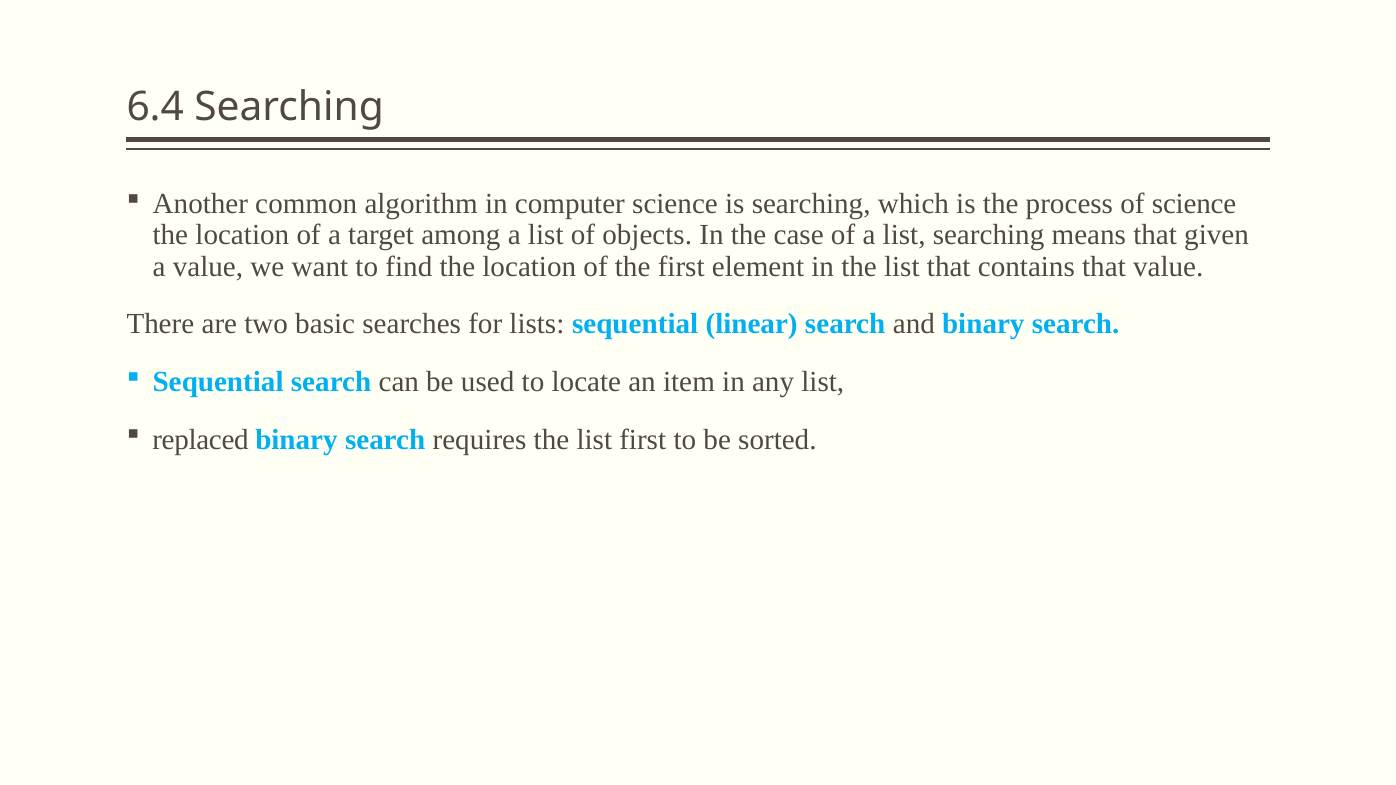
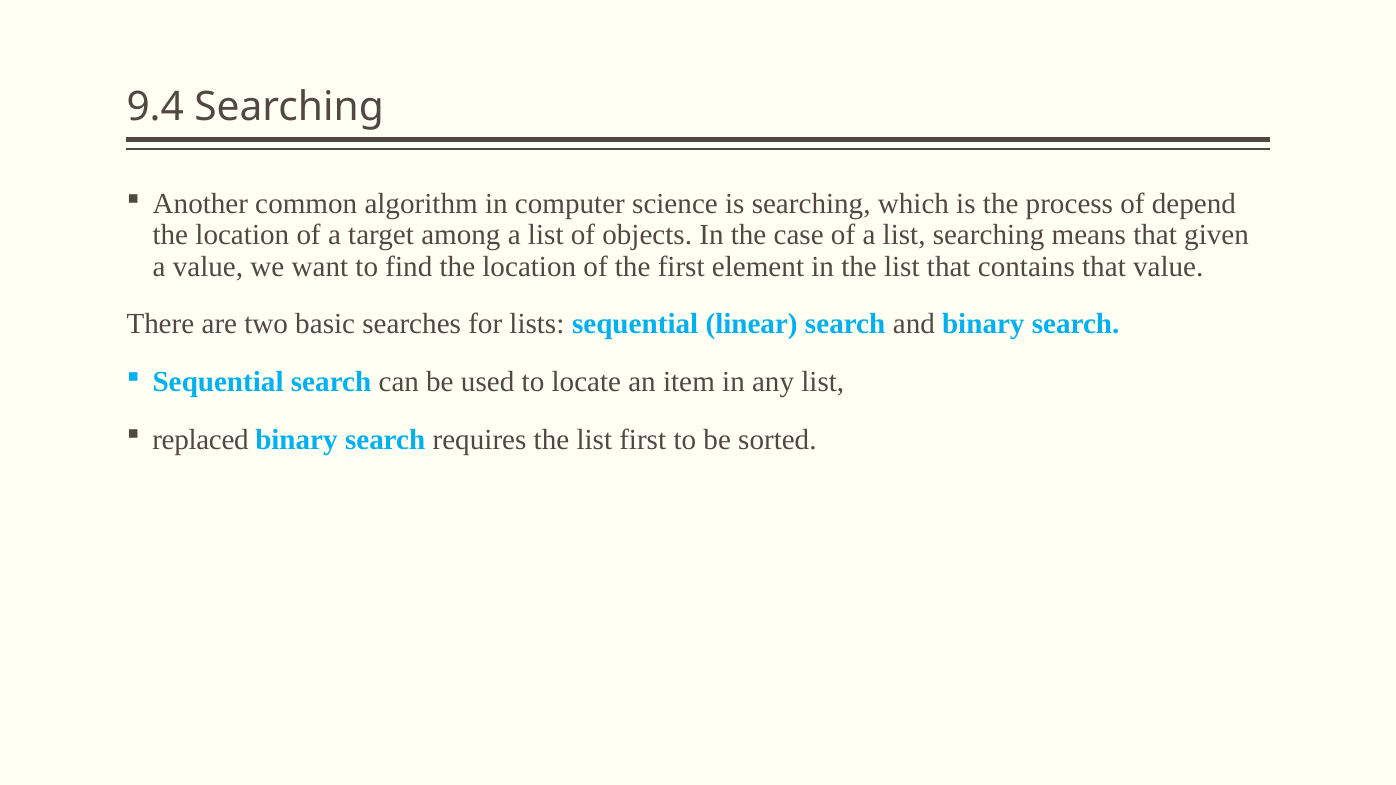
6.4: 6.4 -> 9.4
of science: science -> depend
